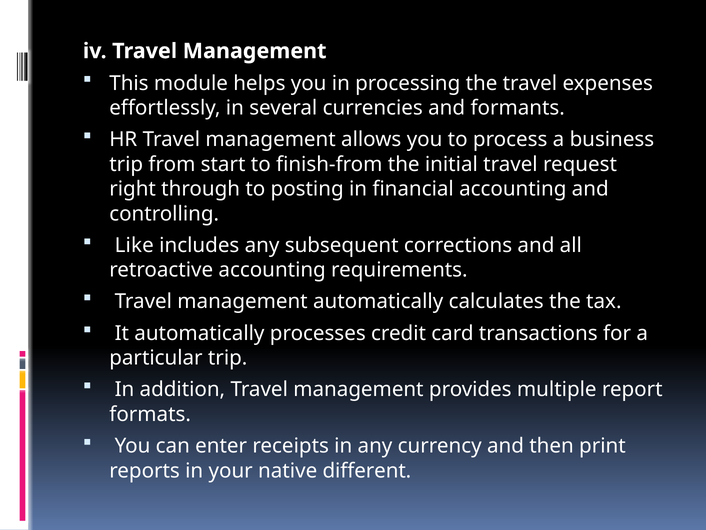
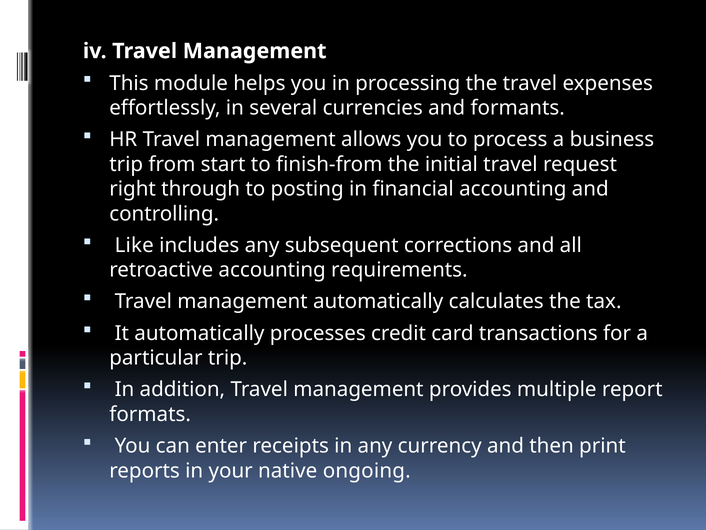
different: different -> ongoing
